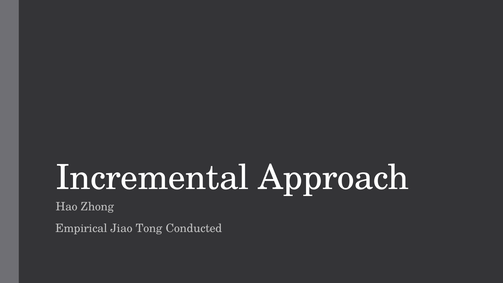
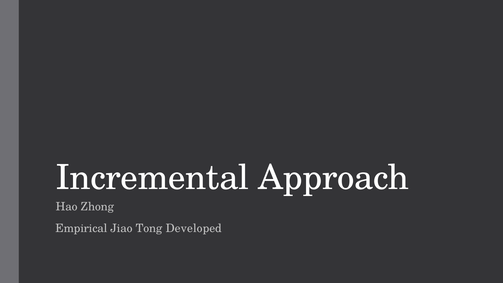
Conducted: Conducted -> Developed
